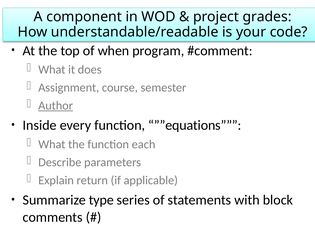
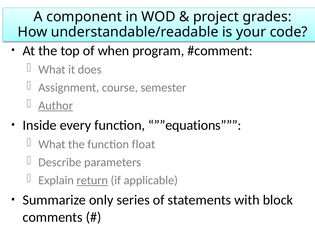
each: each -> float
return underline: none -> present
type: type -> only
